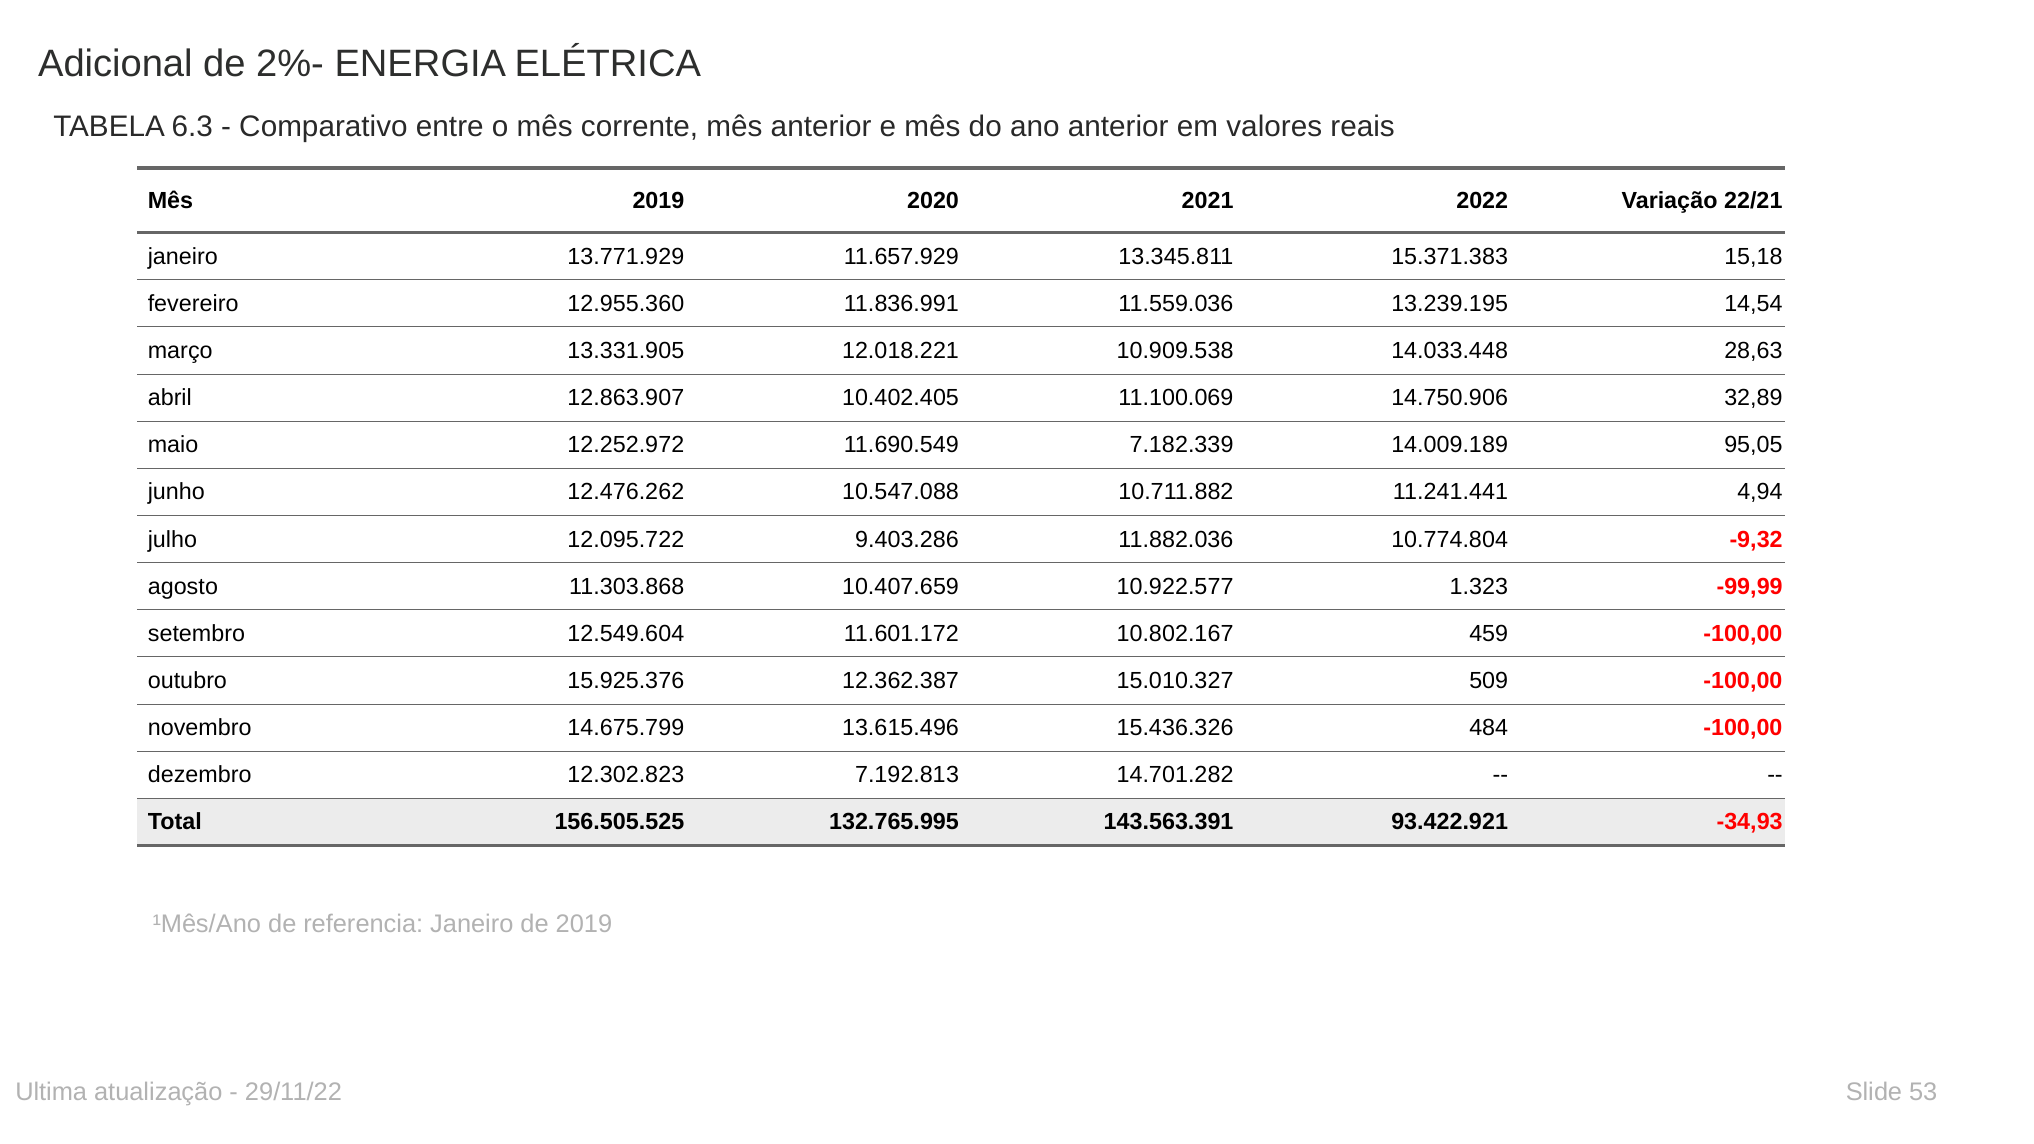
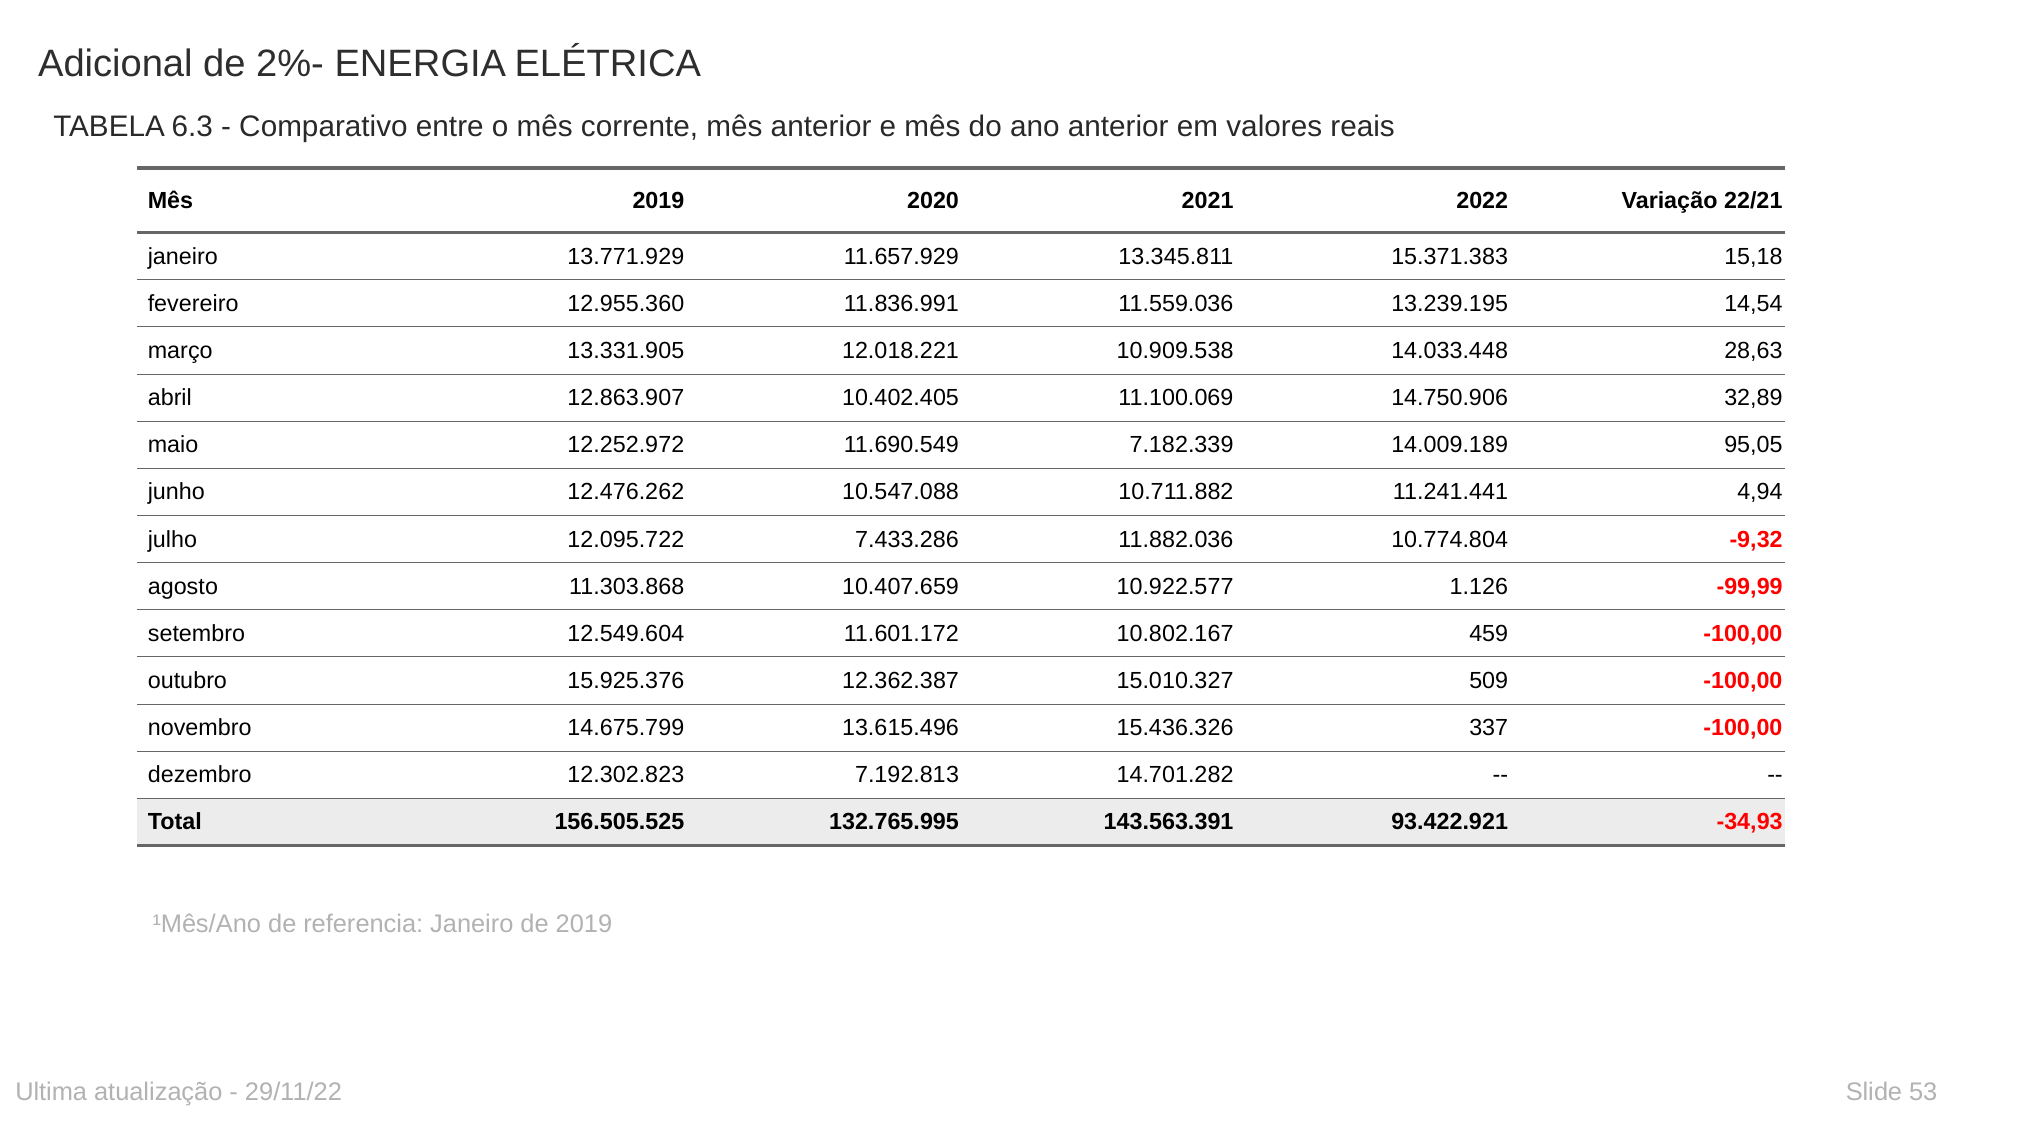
9.403.286: 9.403.286 -> 7.433.286
1.323: 1.323 -> 1.126
484: 484 -> 337
